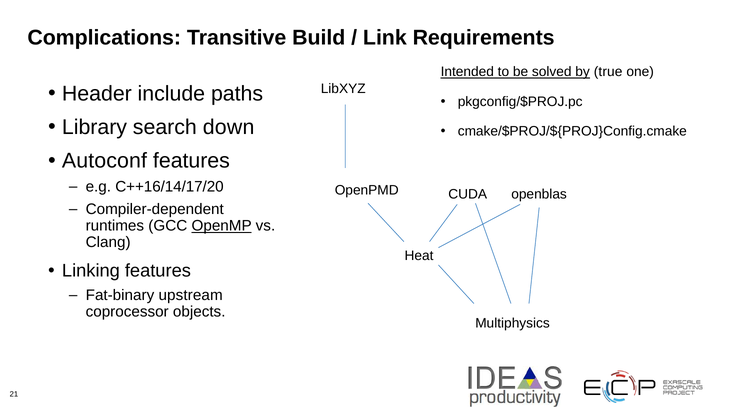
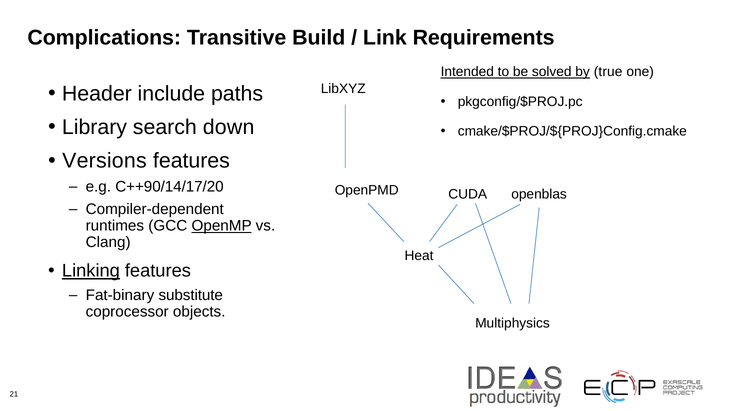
Autoconf: Autoconf -> Versions
C++16/14/17/20: C++16/14/17/20 -> C++90/14/17/20
Linking underline: none -> present
upstream: upstream -> substitute
